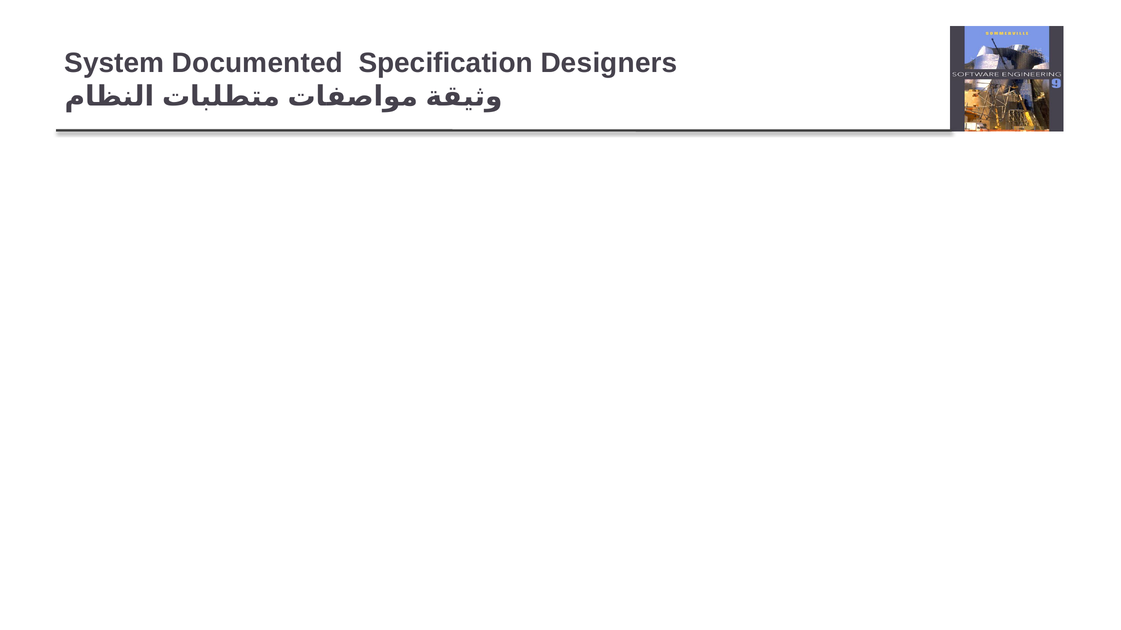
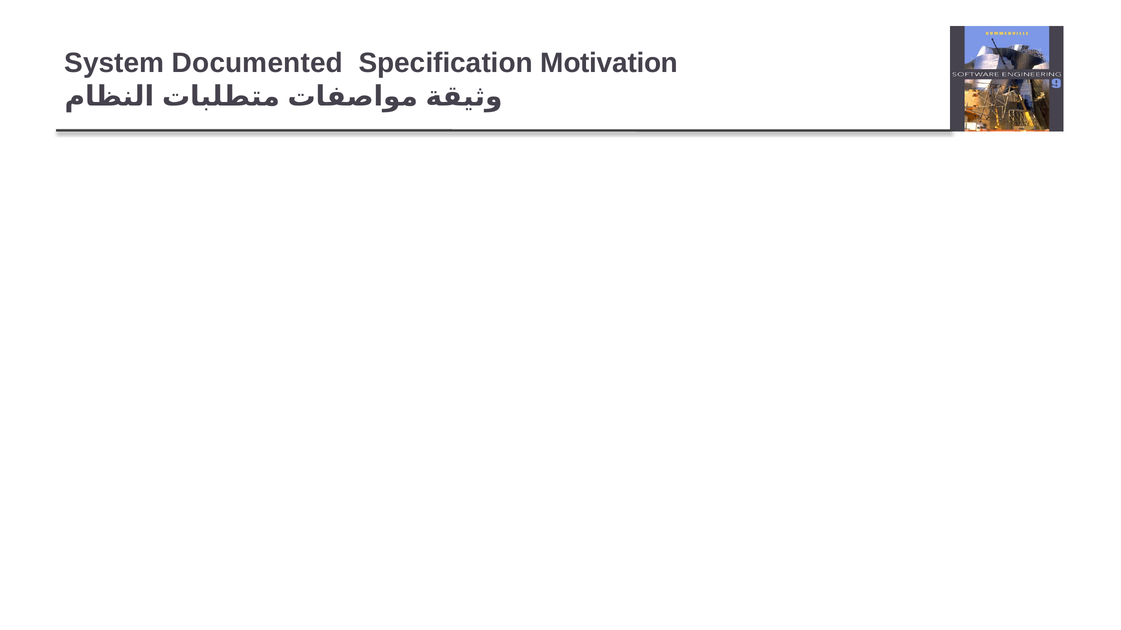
Designers: Designers -> Motivation
